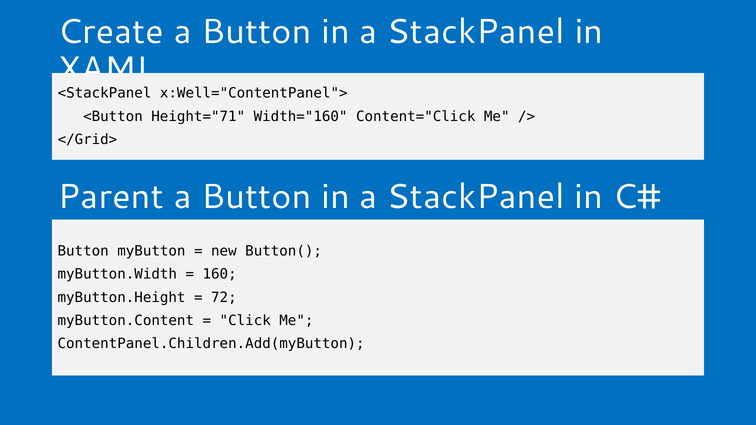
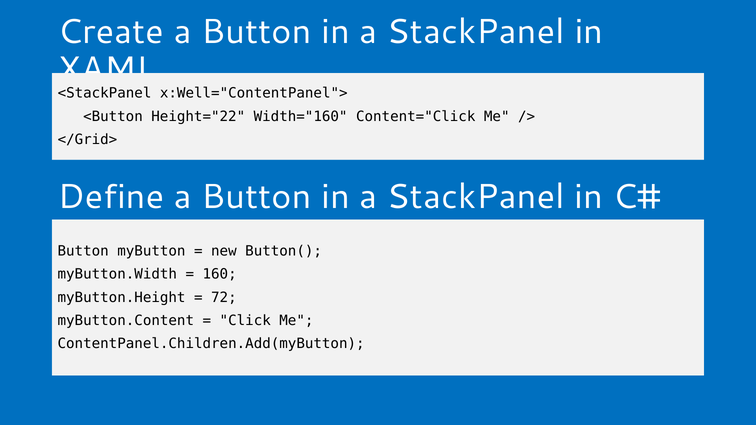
Height="71: Height="71 -> Height="22
Parent: Parent -> Define
